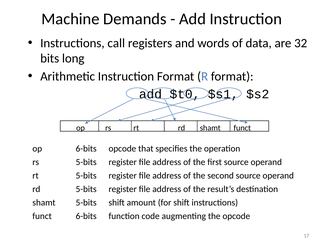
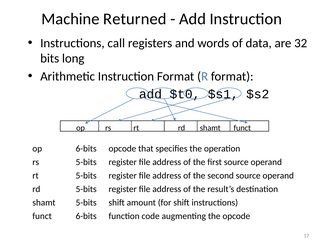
Demands: Demands -> Returned
